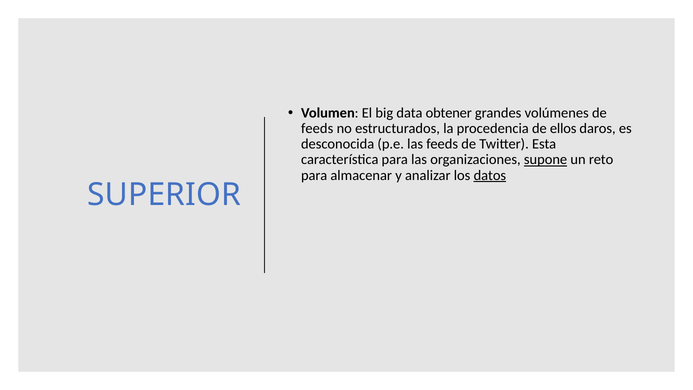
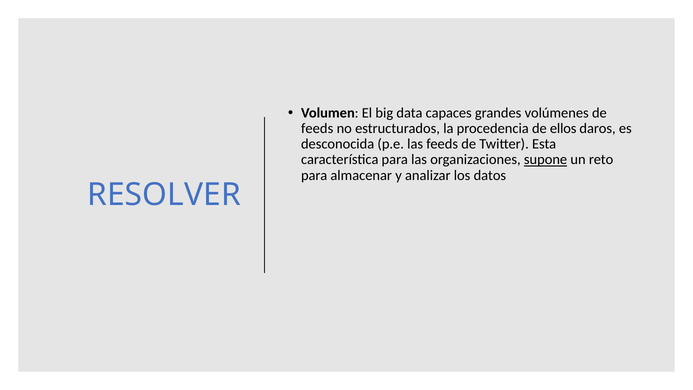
obtener: obtener -> capaces
datos underline: present -> none
SUPERIOR: SUPERIOR -> RESOLVER
